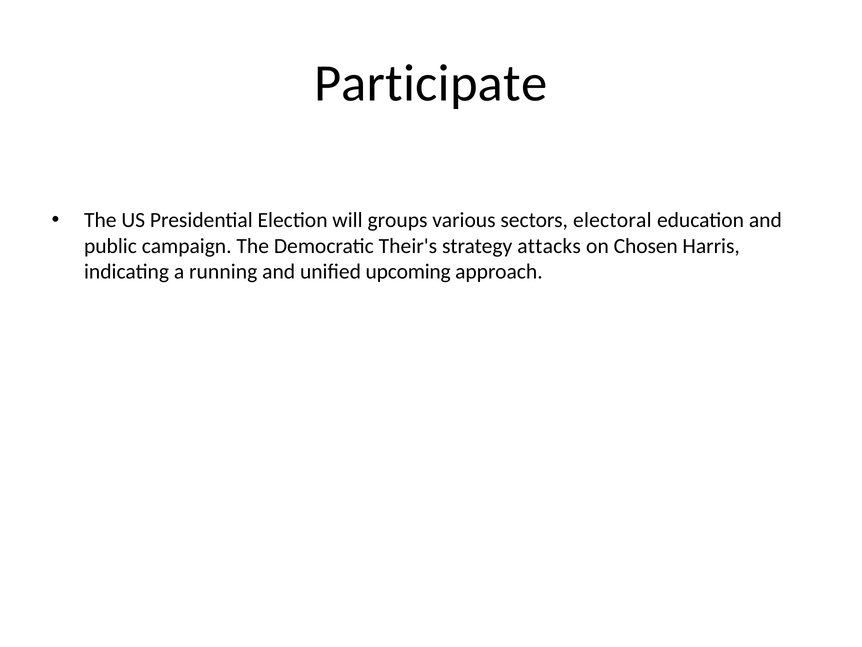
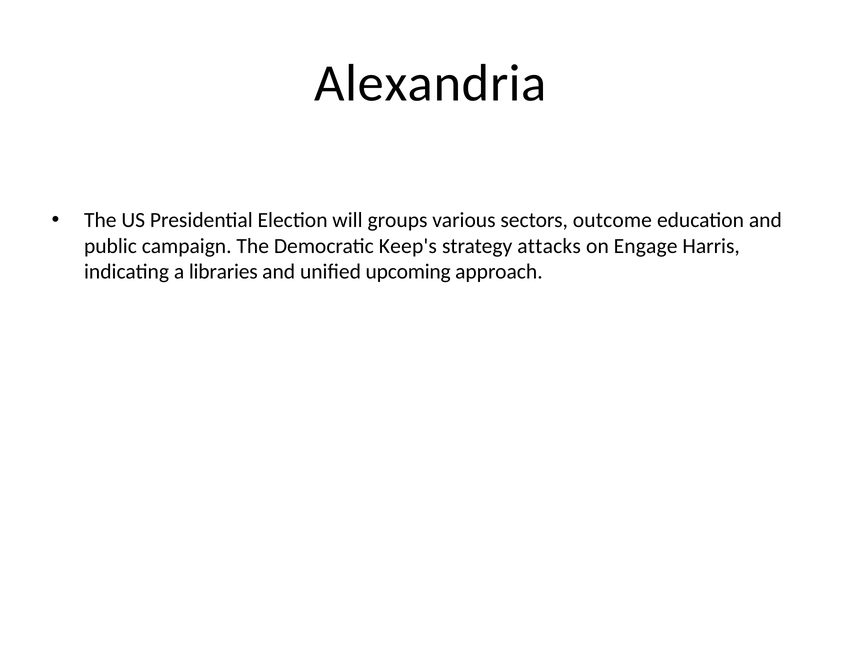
Participate: Participate -> Alexandria
electoral: electoral -> outcome
Their's: Their's -> Keep's
Chosen: Chosen -> Engage
running: running -> libraries
